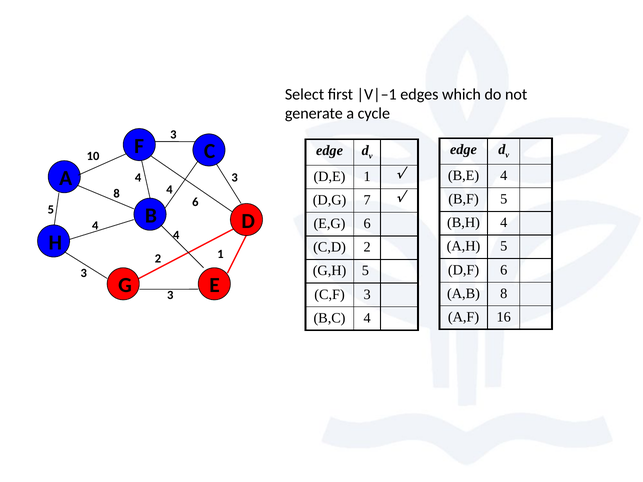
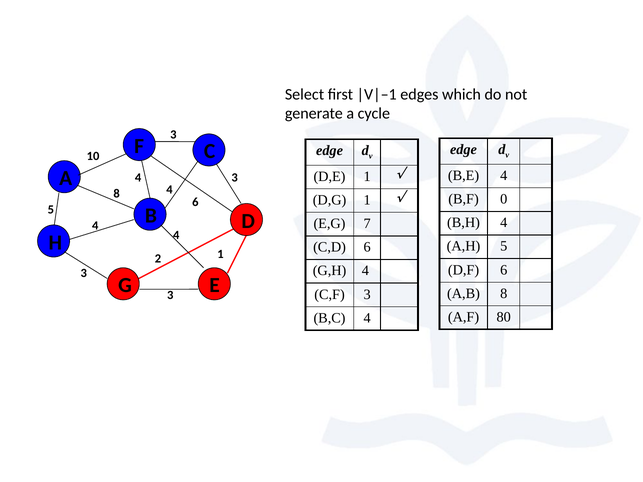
B,F 5: 5 -> 0
D,G 7: 7 -> 1
E,G 6: 6 -> 7
C,D 2: 2 -> 6
G,H 5: 5 -> 4
16: 16 -> 80
